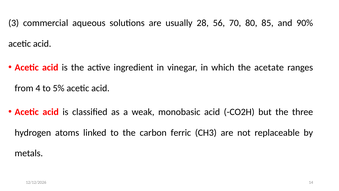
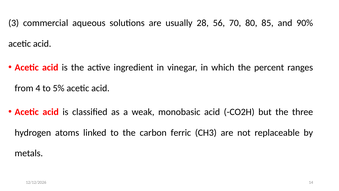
acetate: acetate -> percent
